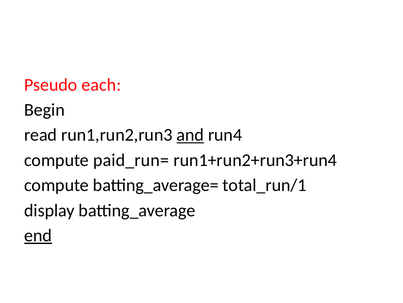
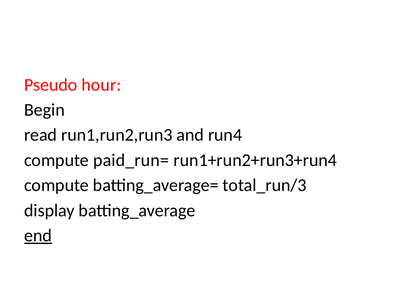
each: each -> hour
and underline: present -> none
total_run/1: total_run/1 -> total_run/3
